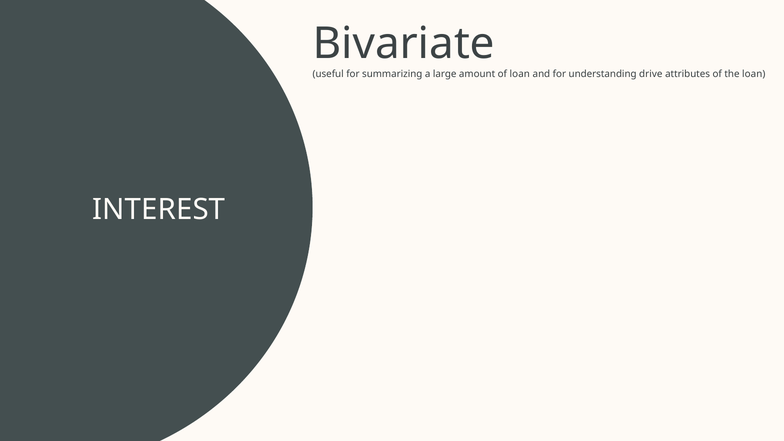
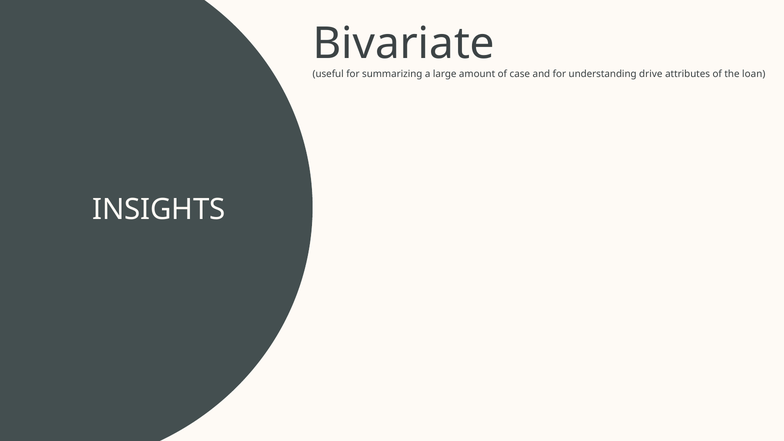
of loan: loan -> case
INTEREST: INTEREST -> INSIGHTS
